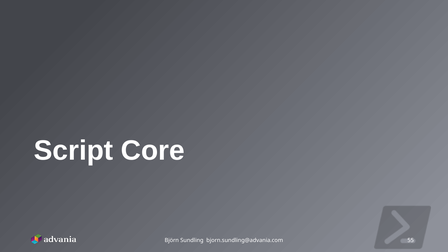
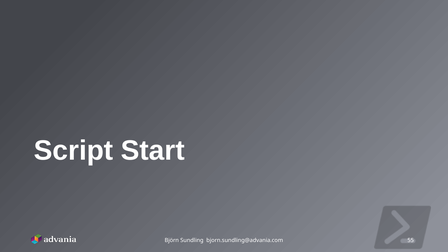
Core: Core -> Start
